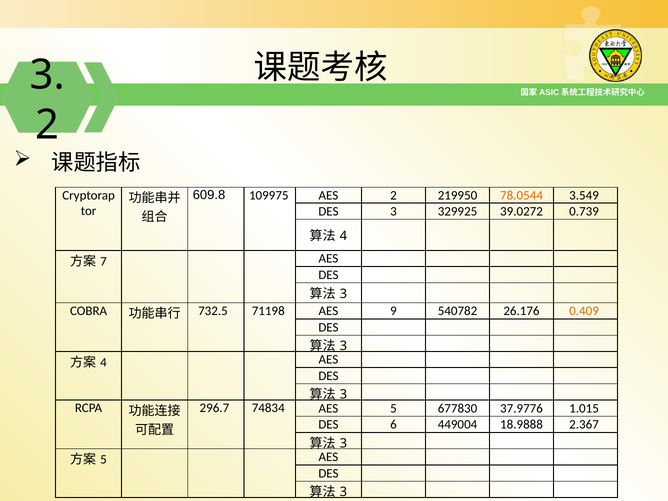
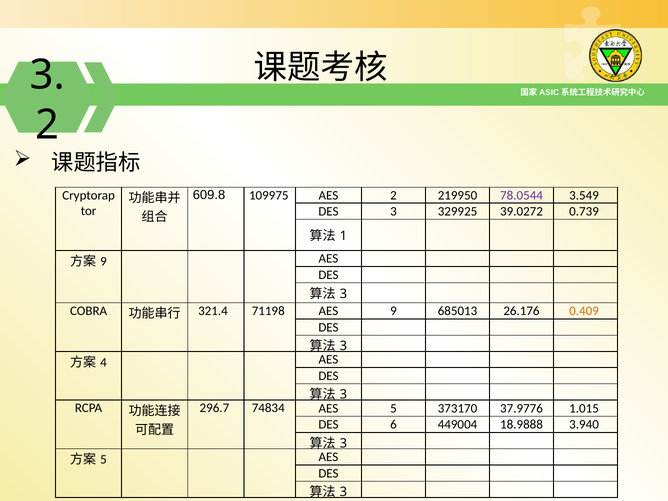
78.0544 colour: orange -> purple
4 at (343, 236): 4 -> 1
7 at (103, 261): 7 -> 9
732.5: 732.5 -> 321.4
540782: 540782 -> 685013
677830: 677830 -> 373170
2.367: 2.367 -> 3.940
